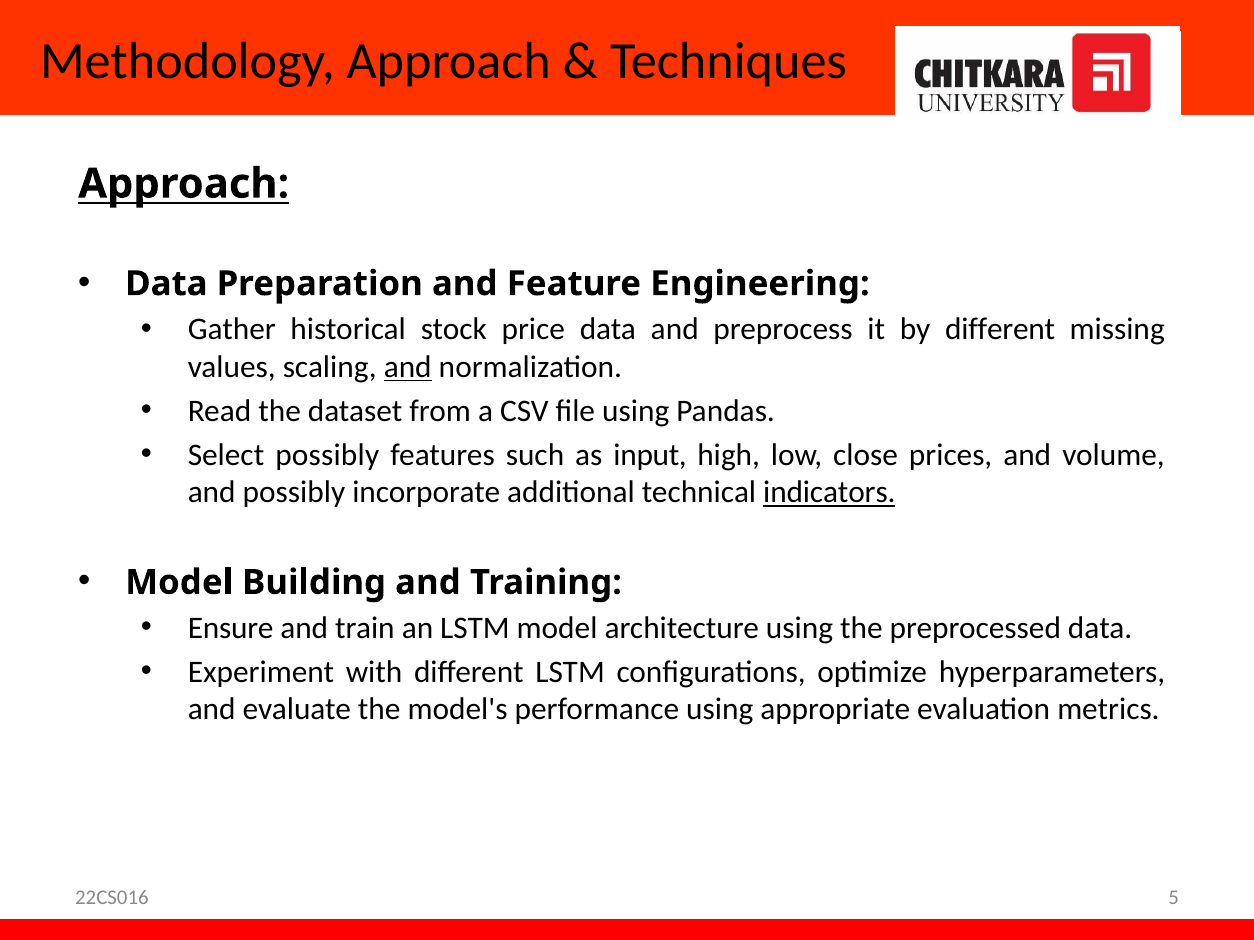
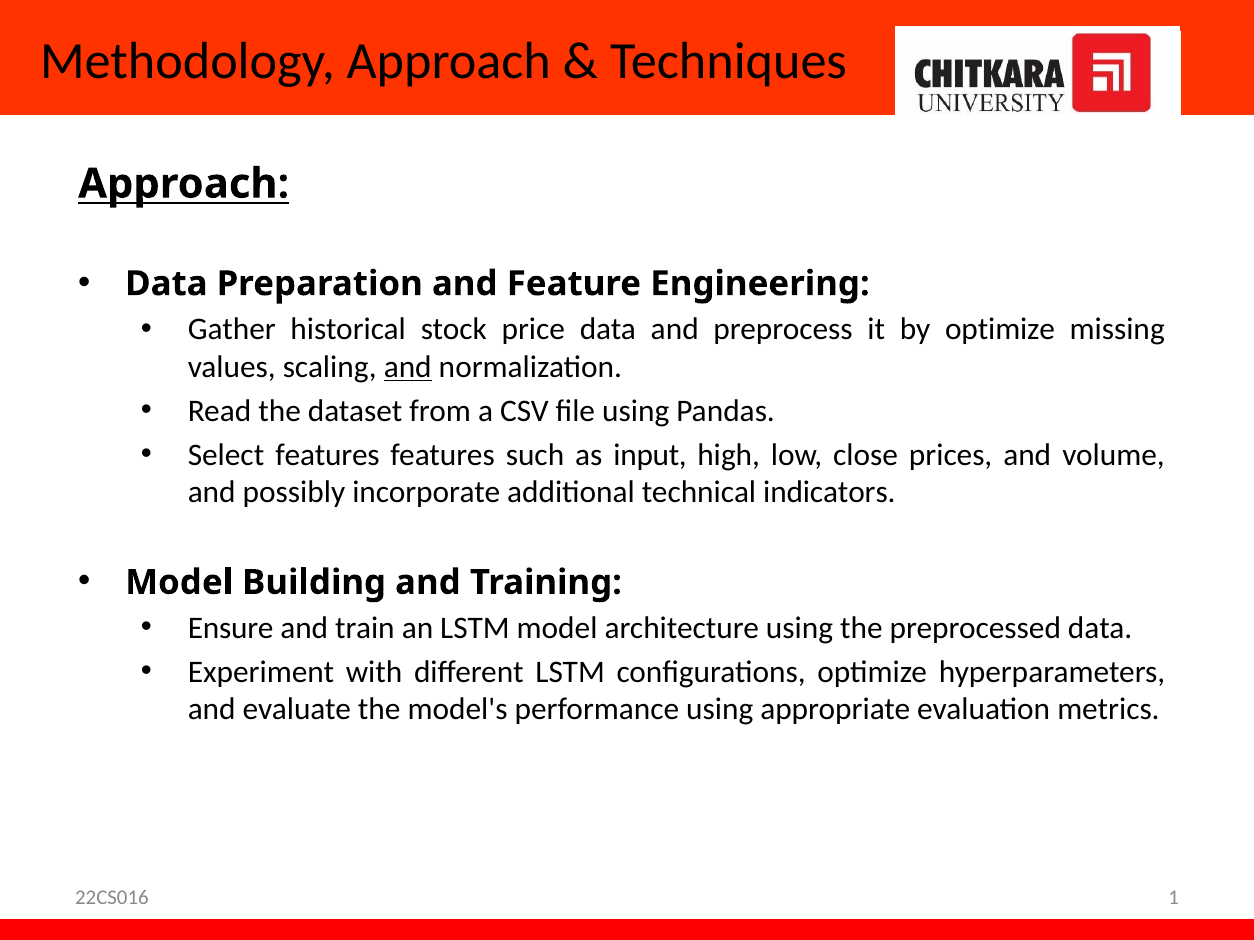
by different: different -> optimize
Select possibly: possibly -> features
indicators underline: present -> none
5: 5 -> 1
